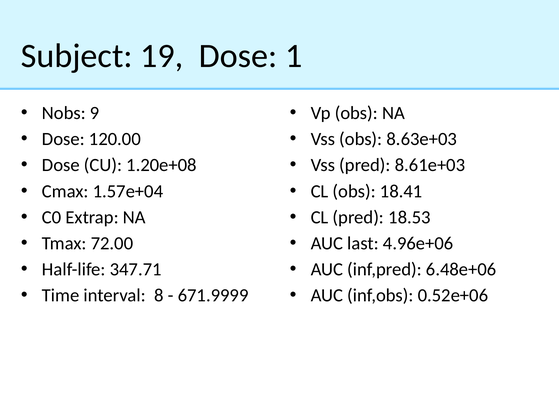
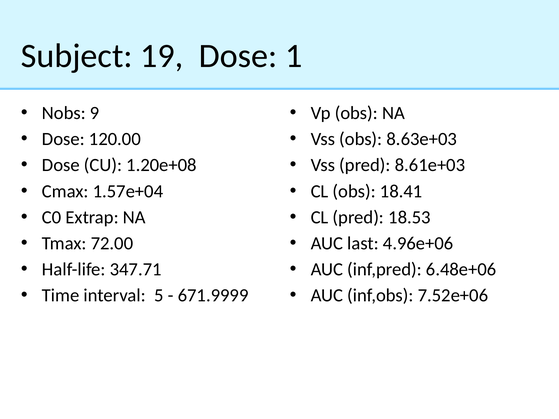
8: 8 -> 5
0.52e+06: 0.52e+06 -> 7.52e+06
